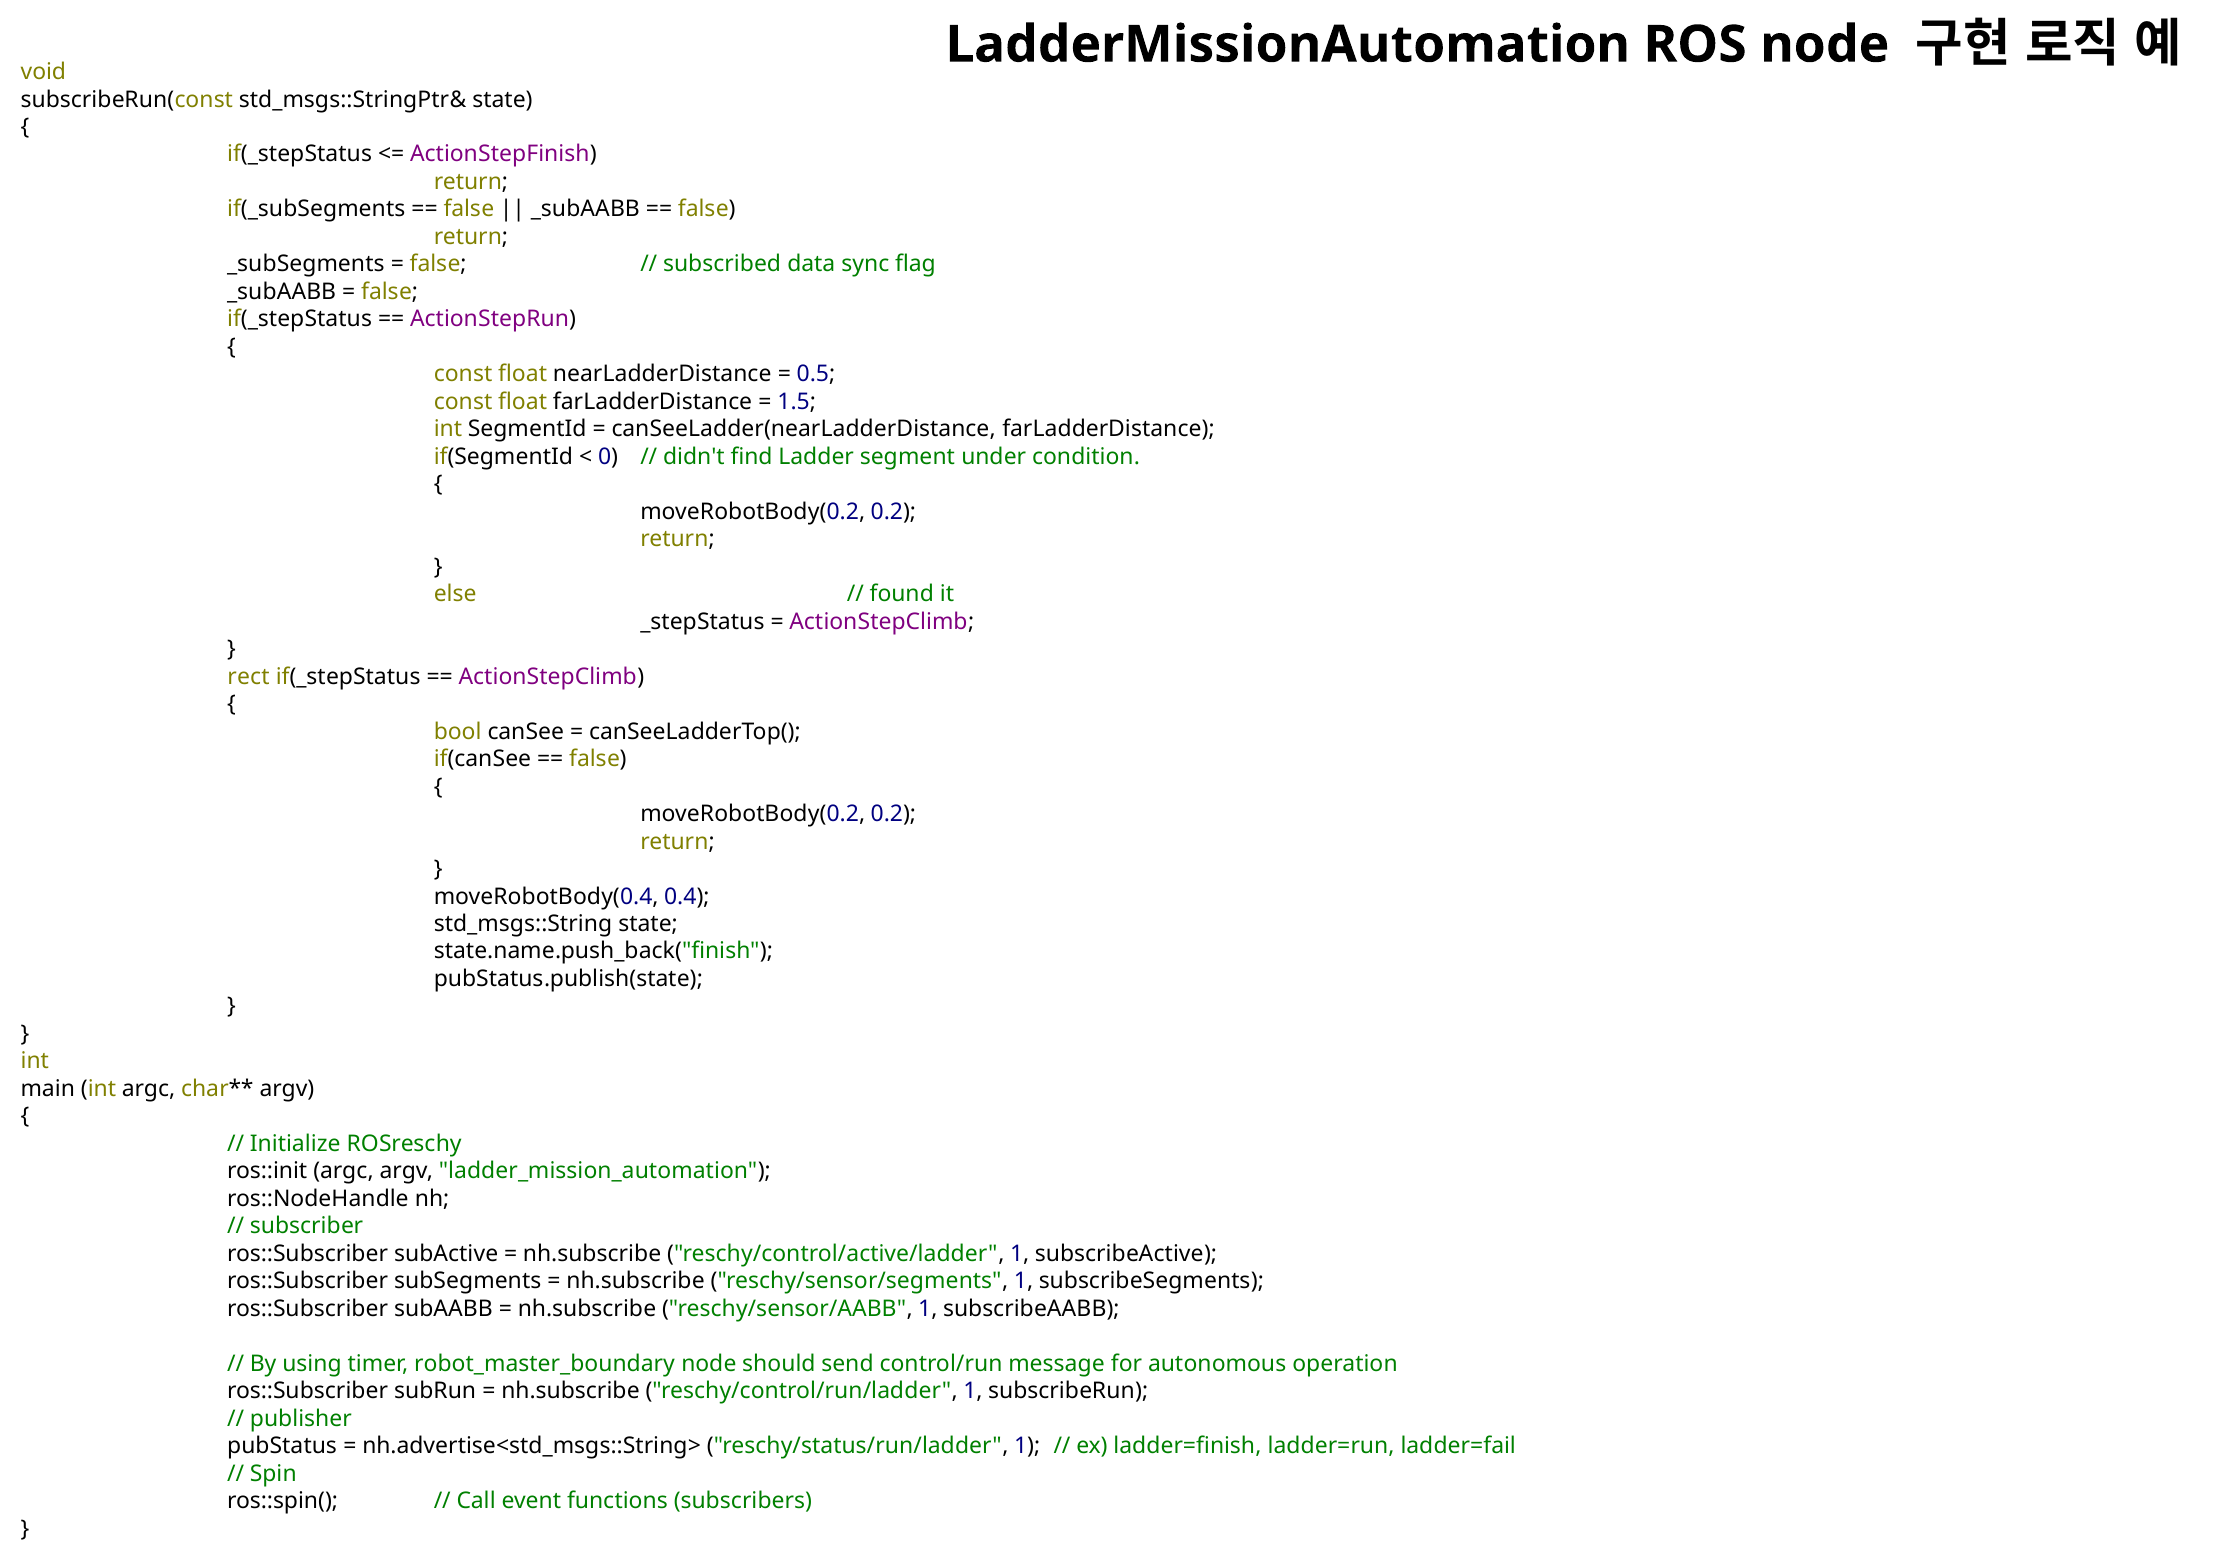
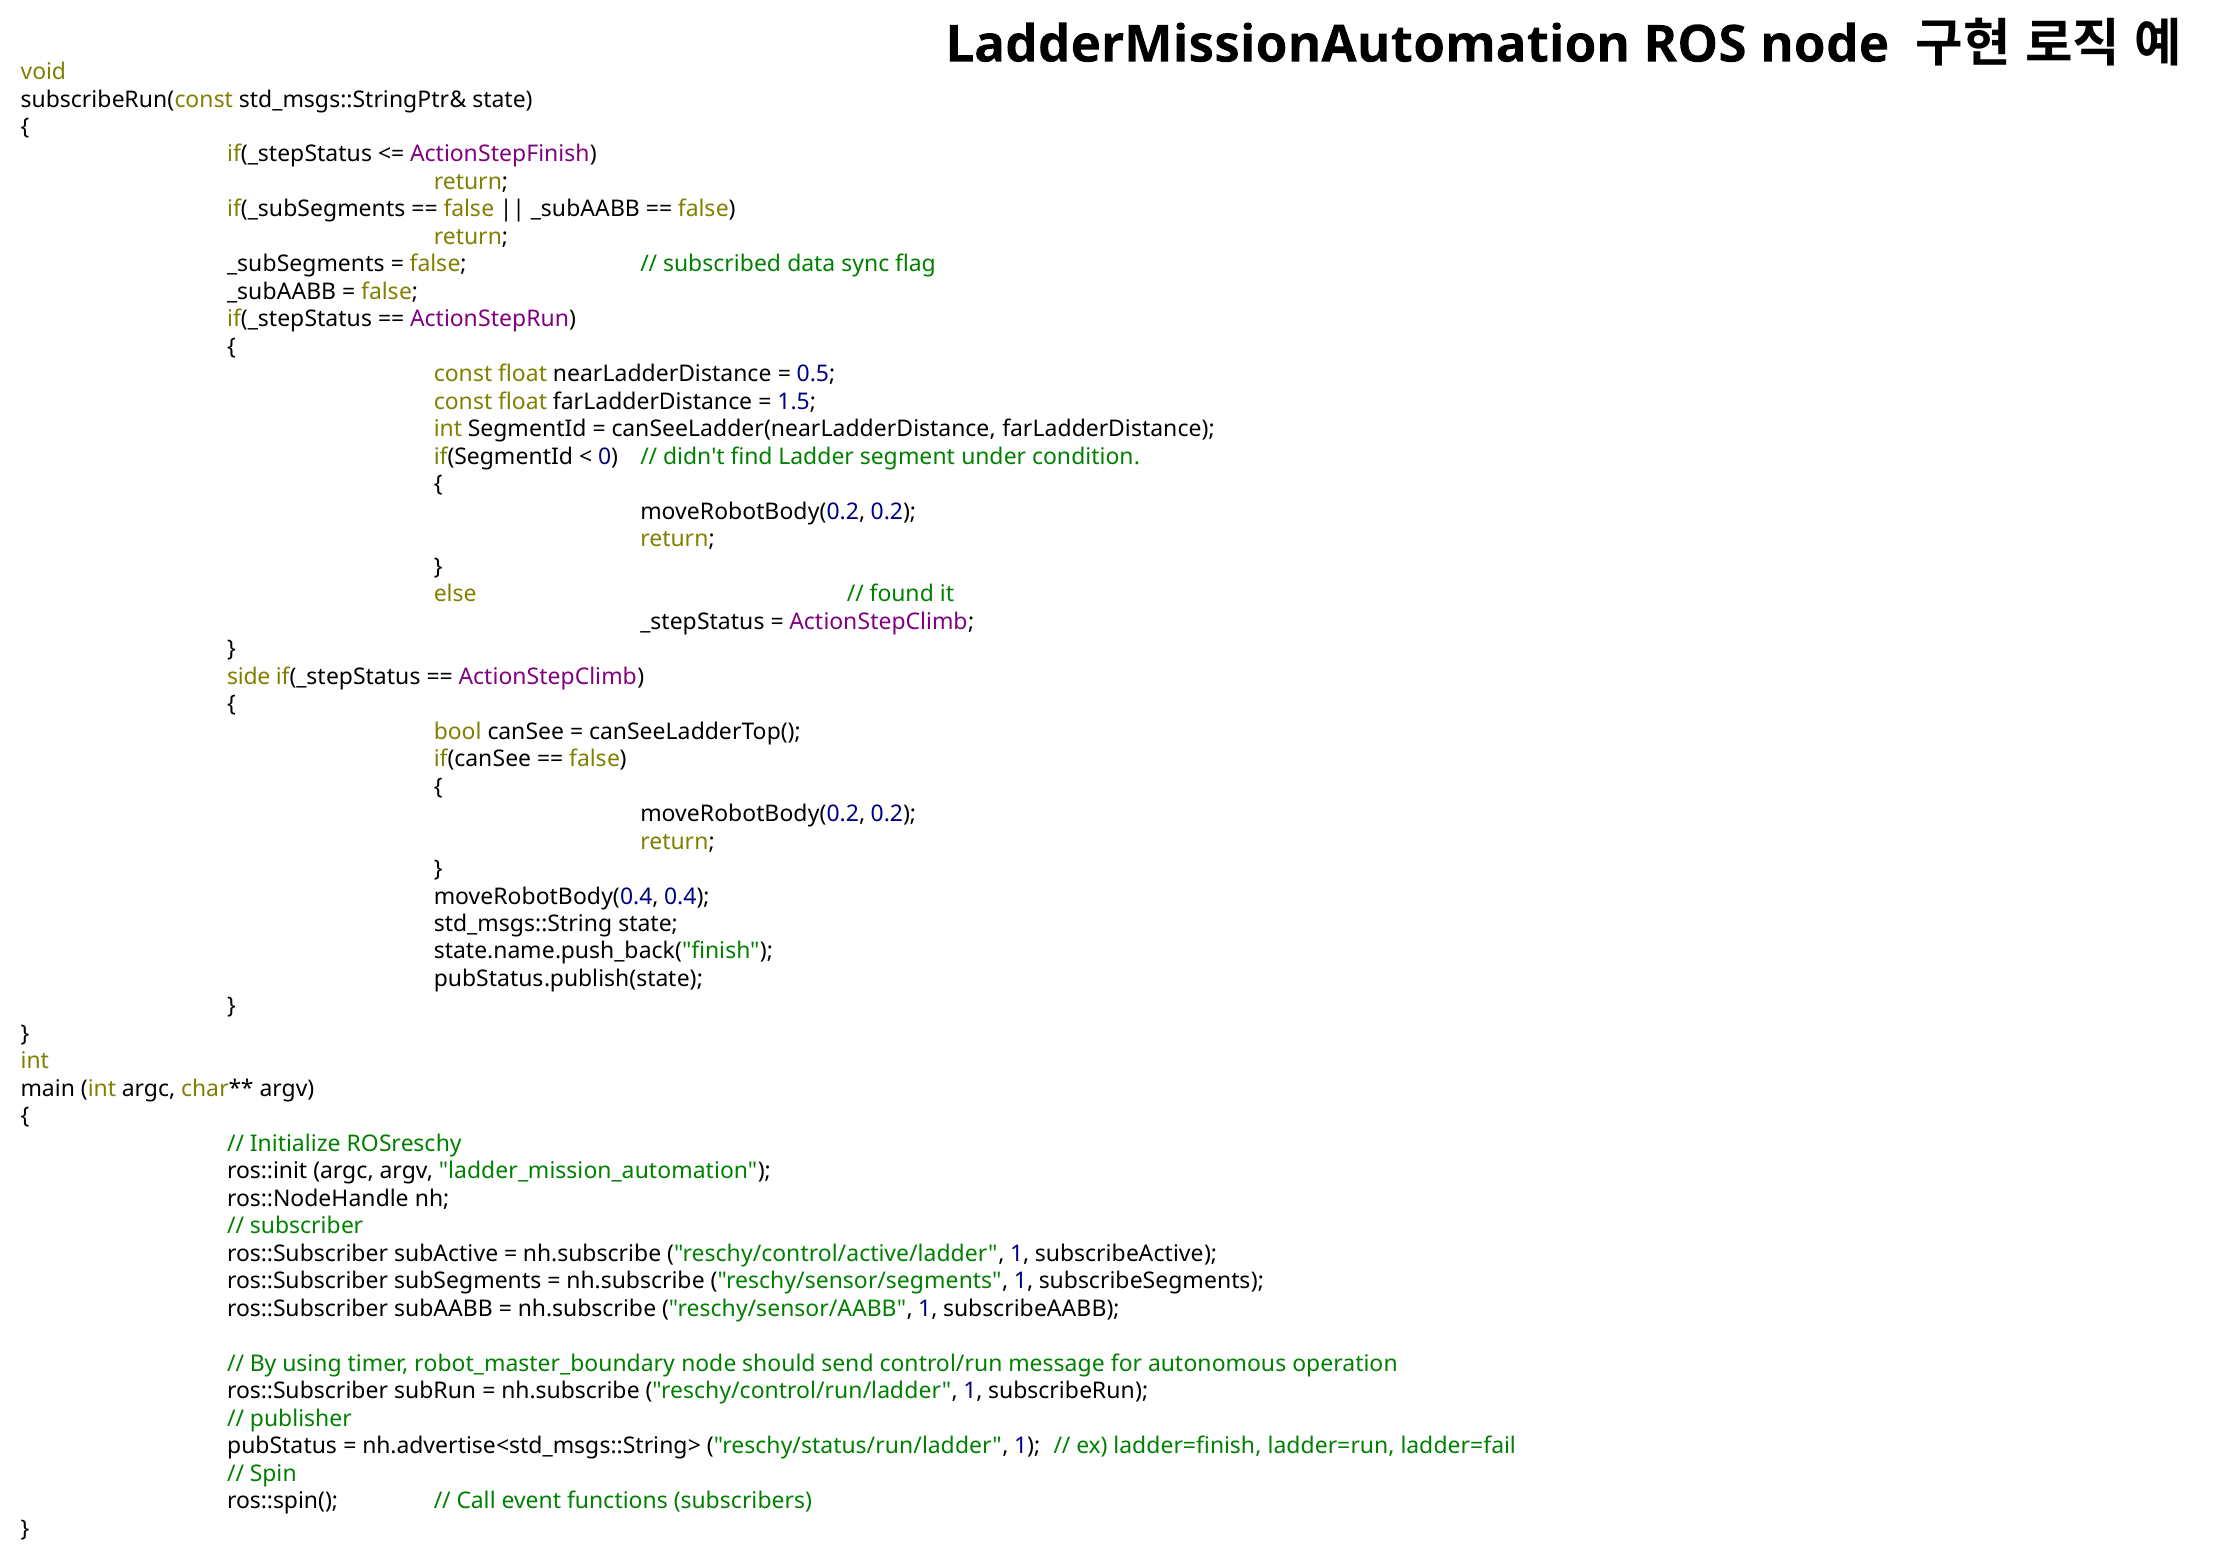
rect: rect -> side
